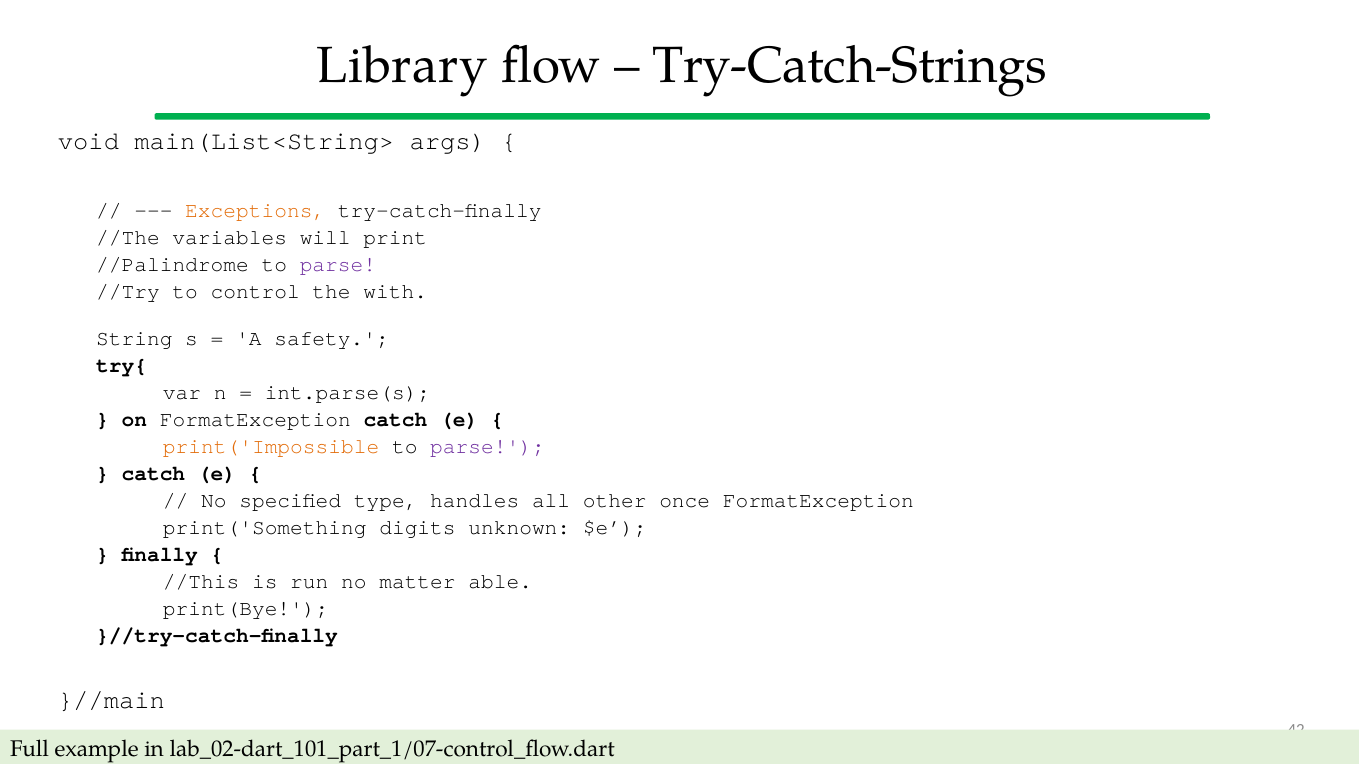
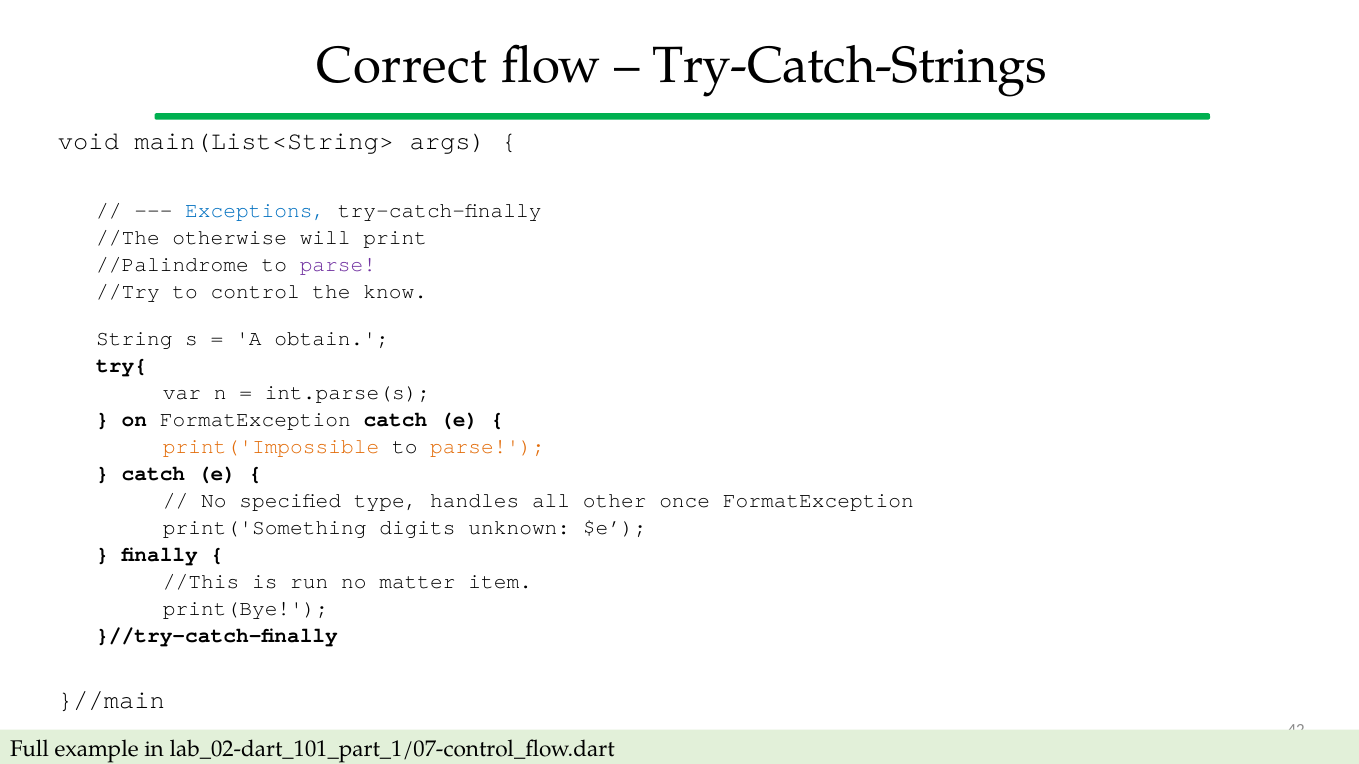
Library: Library -> Correct
Exceptions colour: orange -> blue
variables: variables -> otherwise
with: with -> know
safety: safety -> obtain
parse at (487, 447) colour: purple -> orange
able: able -> item
